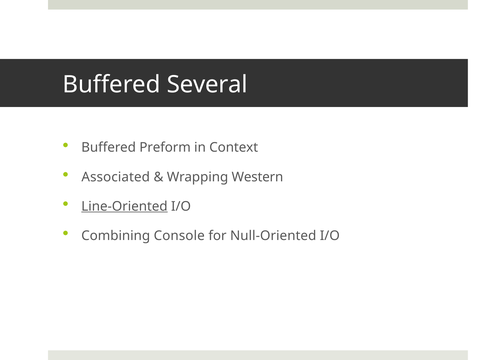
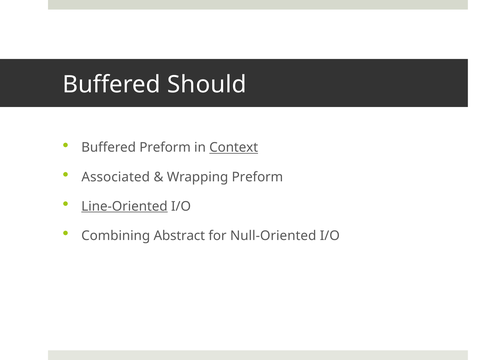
Several: Several -> Should
Context underline: none -> present
Wrapping Western: Western -> Preform
Console: Console -> Abstract
